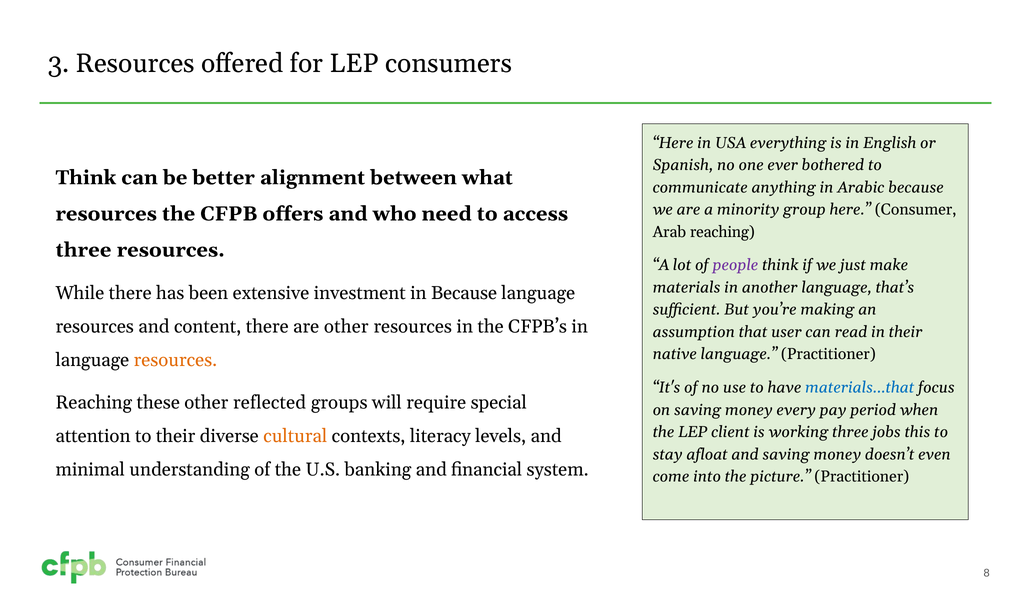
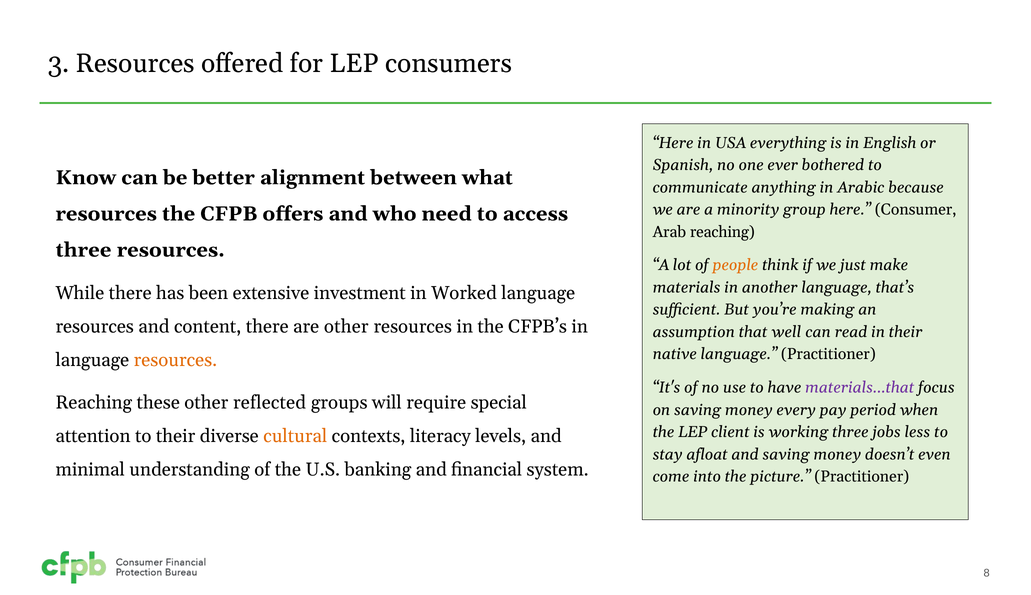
Think at (86, 178): Think -> Know
people colour: purple -> orange
in Because: Because -> Worked
user: user -> well
materials…that colour: blue -> purple
this: this -> less
